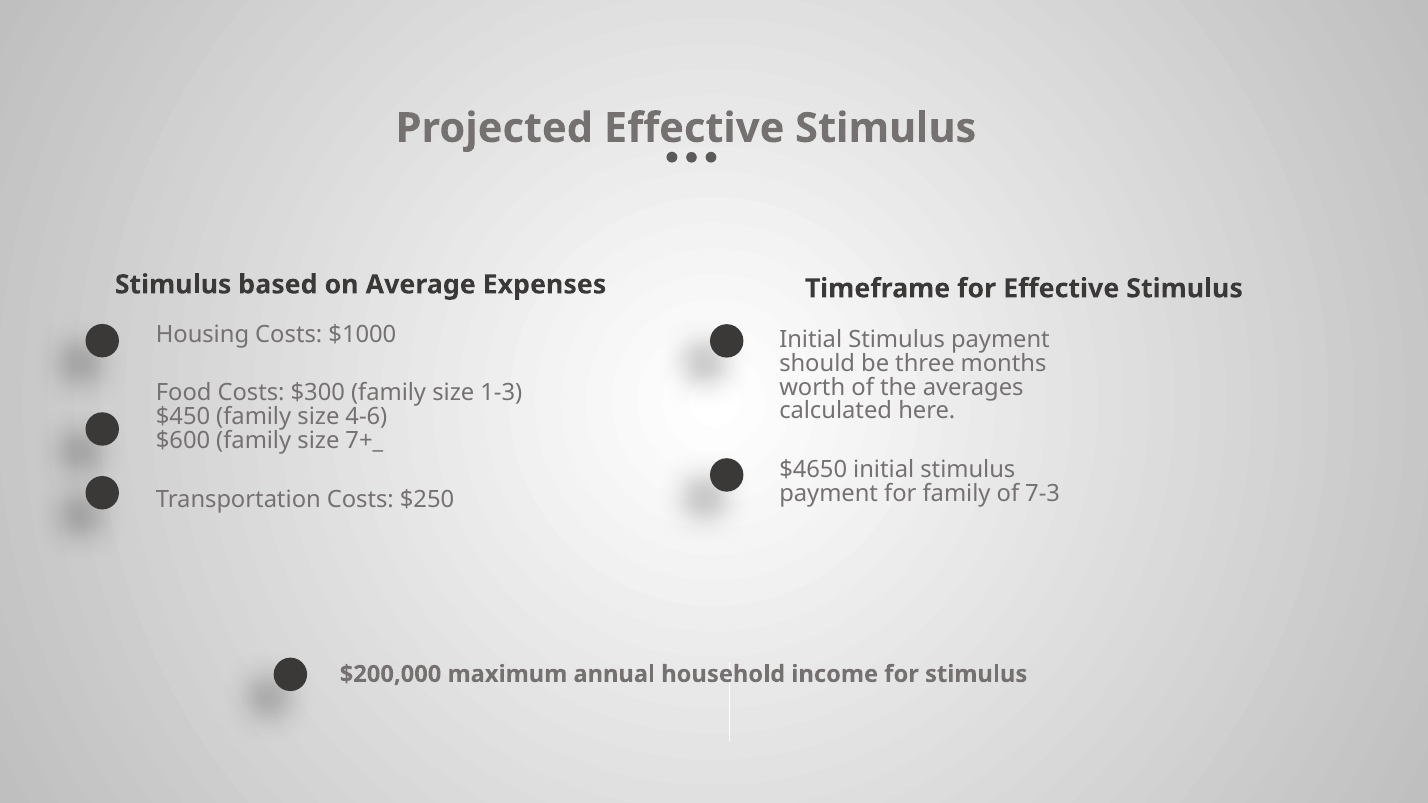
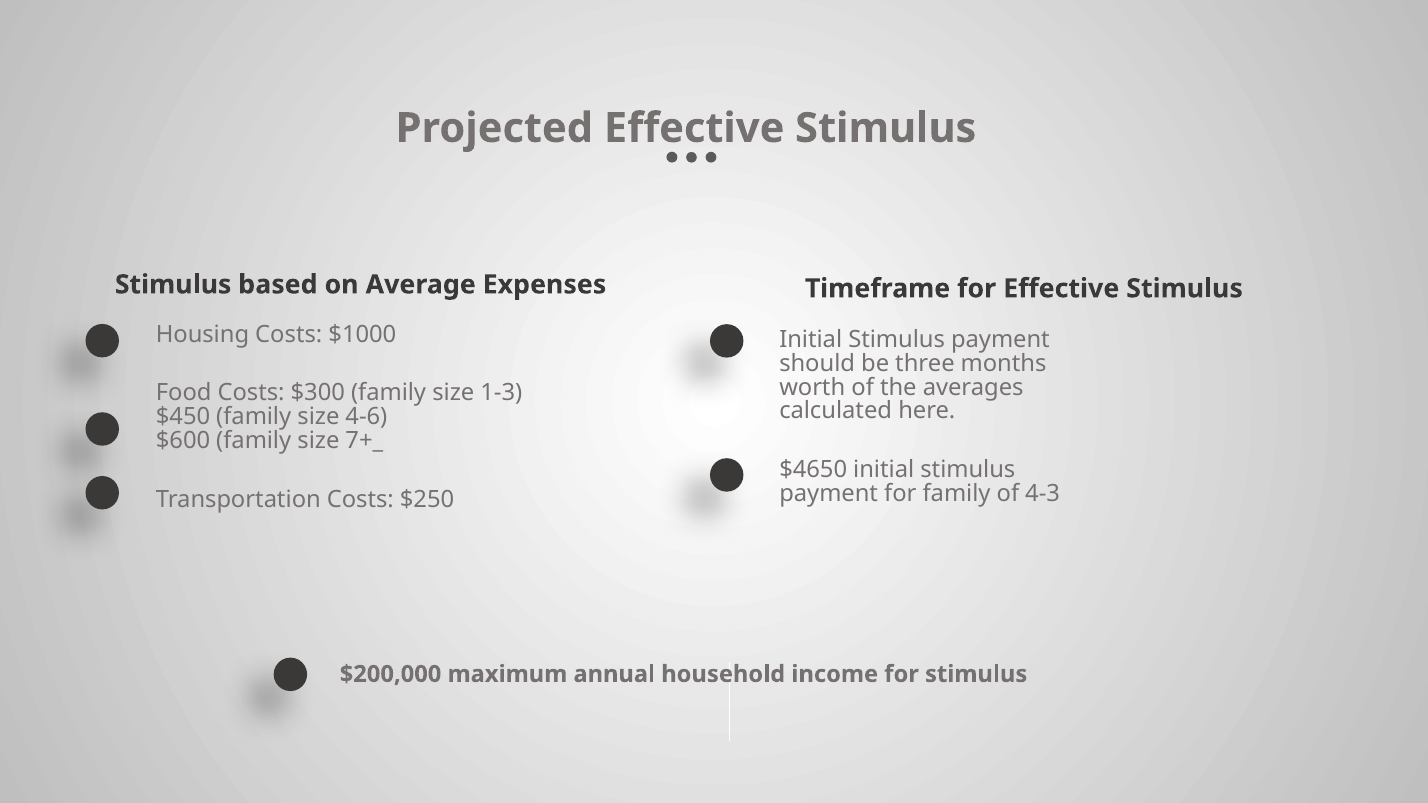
7-3: 7-3 -> 4-3
